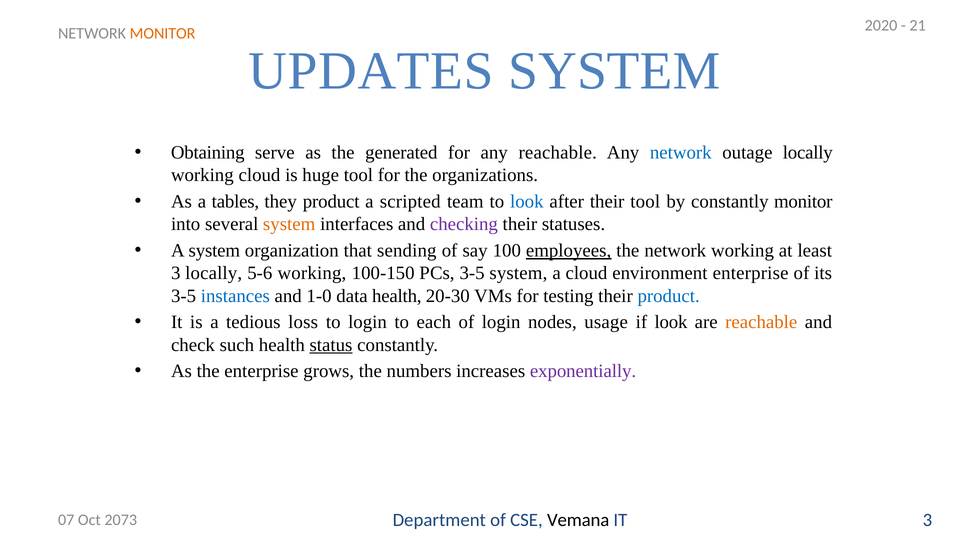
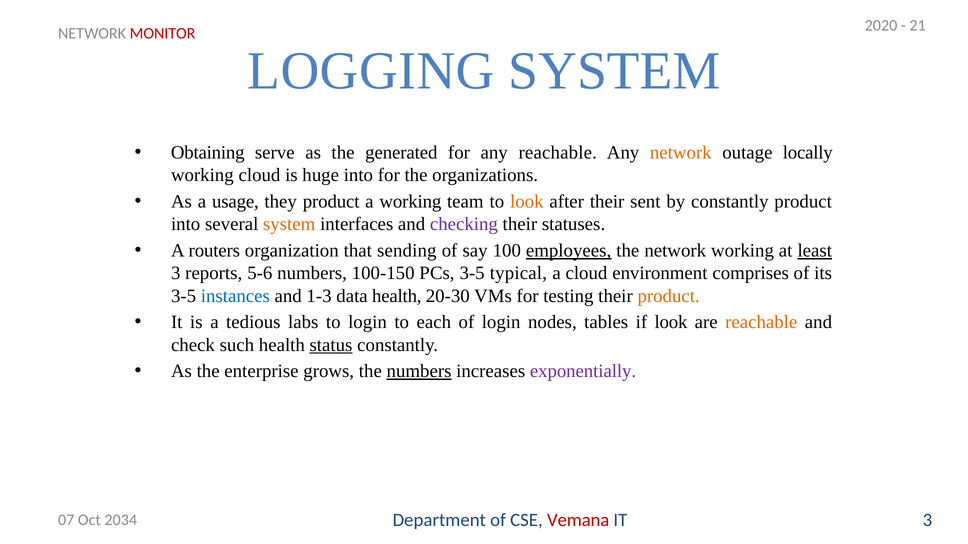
MONITOR at (163, 34) colour: orange -> red
UPDATES: UPDATES -> LOGGING
network at (681, 153) colour: blue -> orange
huge tool: tool -> into
tables: tables -> usage
a scripted: scripted -> working
look at (527, 202) colour: blue -> orange
their tool: tool -> sent
constantly monitor: monitor -> product
A system: system -> routers
least underline: none -> present
3 locally: locally -> reports
5-6 working: working -> numbers
3-5 system: system -> typical
environment enterprise: enterprise -> comprises
1-0: 1-0 -> 1-3
product at (669, 296) colour: blue -> orange
loss: loss -> labs
usage: usage -> tables
numbers at (419, 372) underline: none -> present
Vemana colour: black -> red
2073: 2073 -> 2034
